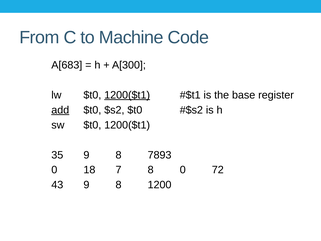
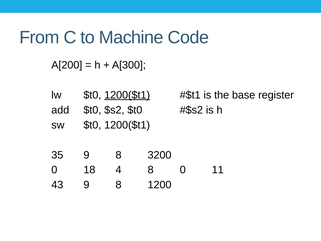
A[683: A[683 -> A[200
add underline: present -> none
7893: 7893 -> 3200
7: 7 -> 4
72: 72 -> 11
